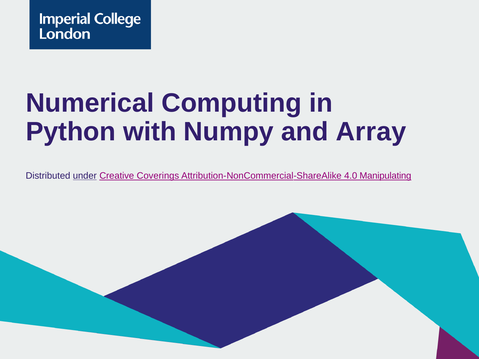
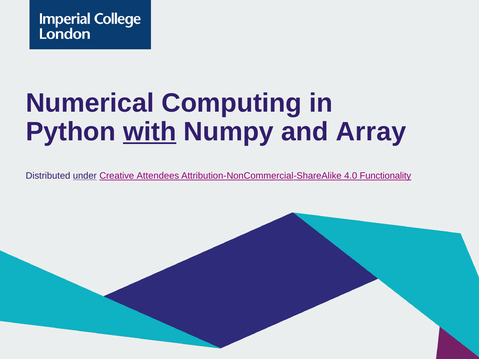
with underline: none -> present
Coverings: Coverings -> Attendees
Manipulating: Manipulating -> Functionality
